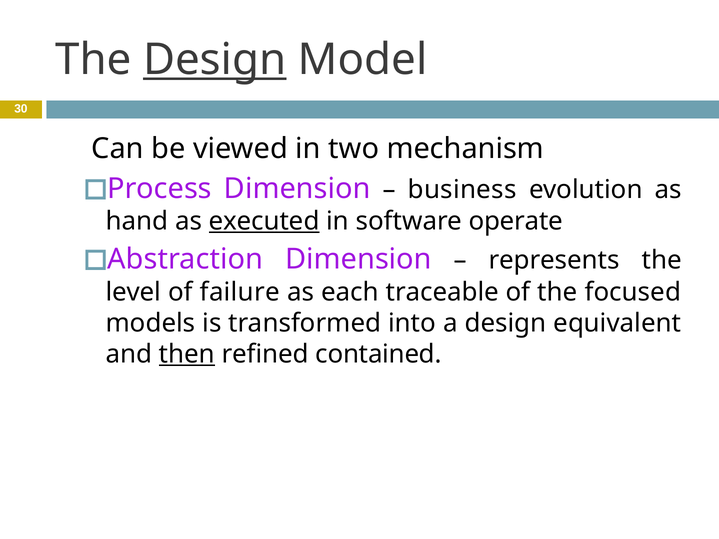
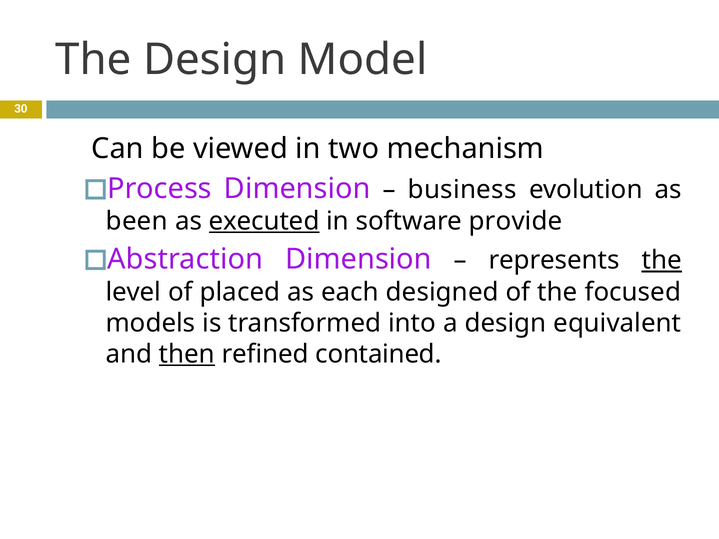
Design at (215, 60) underline: present -> none
hand: hand -> been
operate: operate -> provide
the at (662, 260) underline: none -> present
failure: failure -> placed
traceable: traceable -> designed
